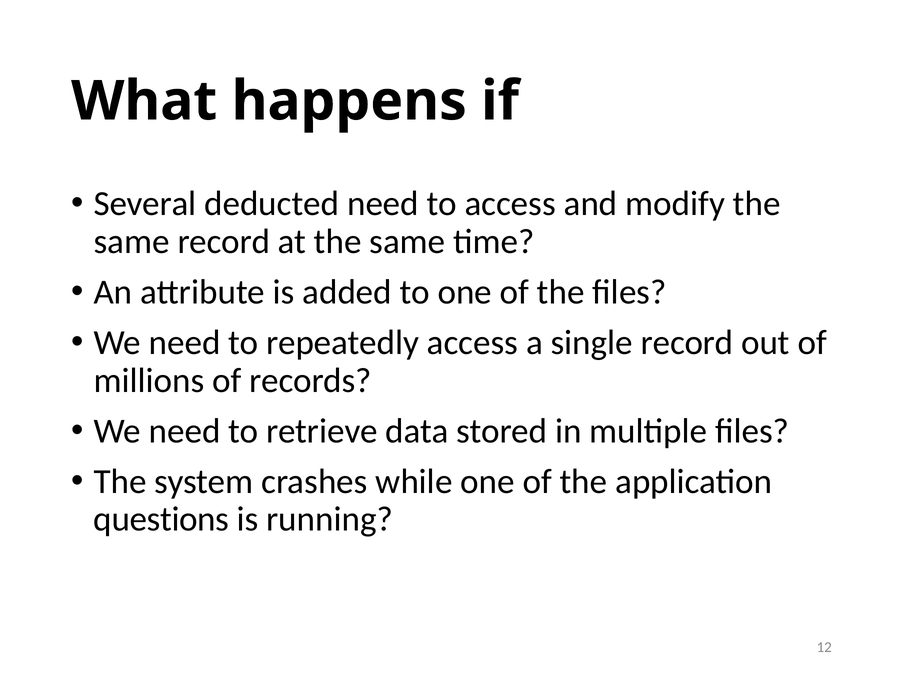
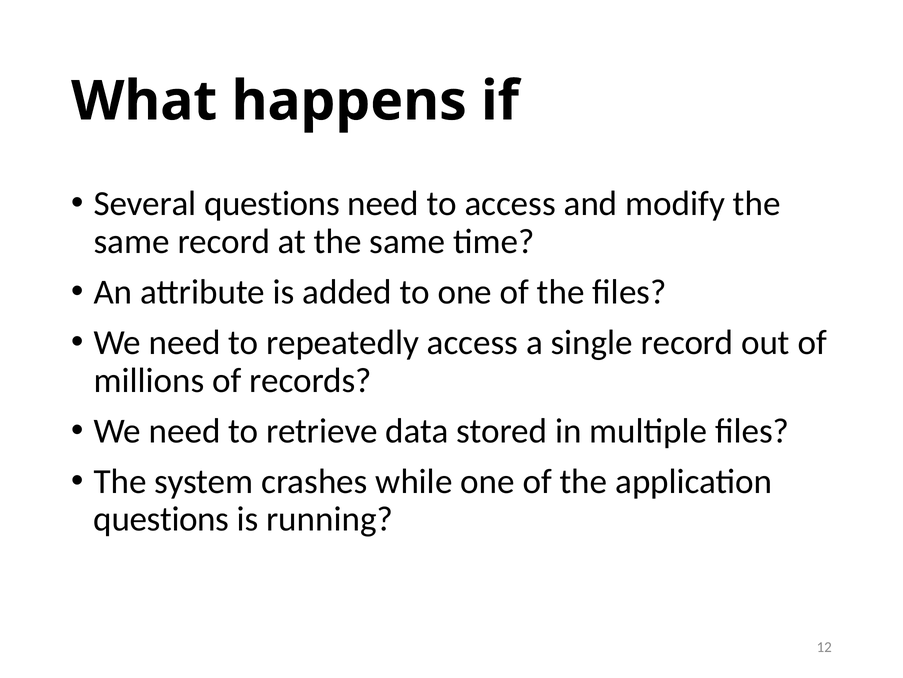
Several deducted: deducted -> questions
